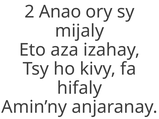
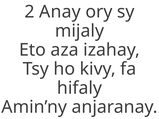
Anao: Anao -> Anay
